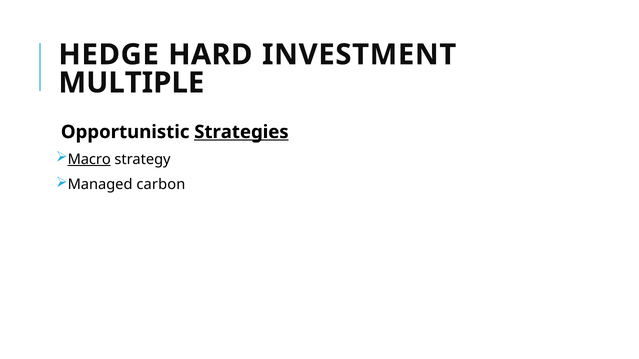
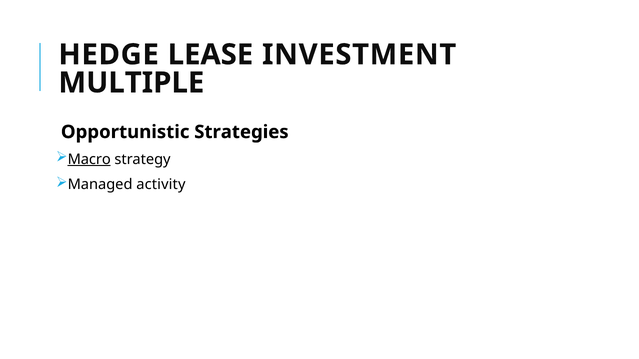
HARD: HARD -> LEASE
Strategies underline: present -> none
carbon: carbon -> activity
